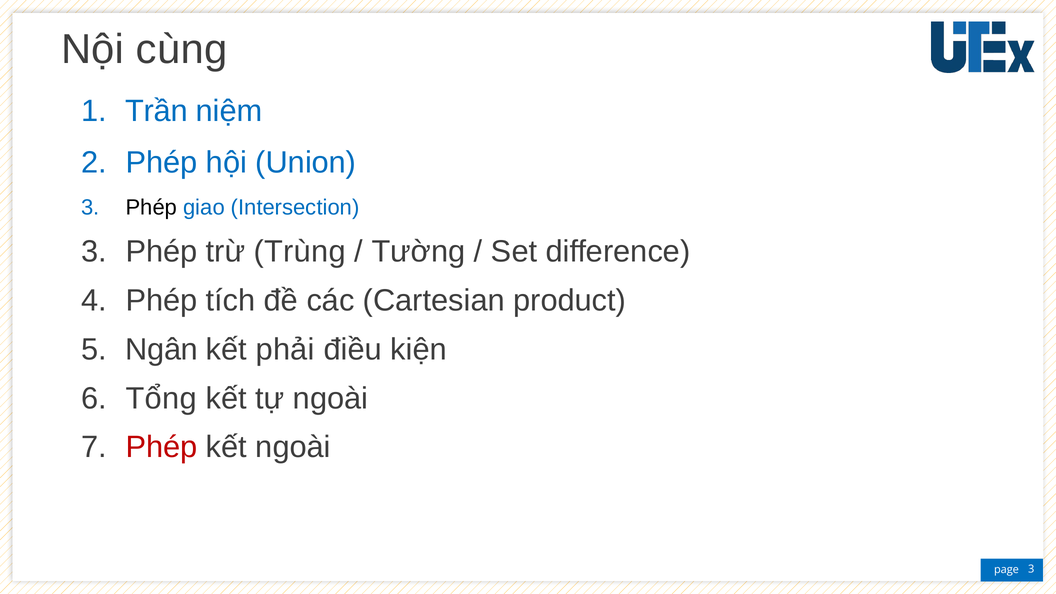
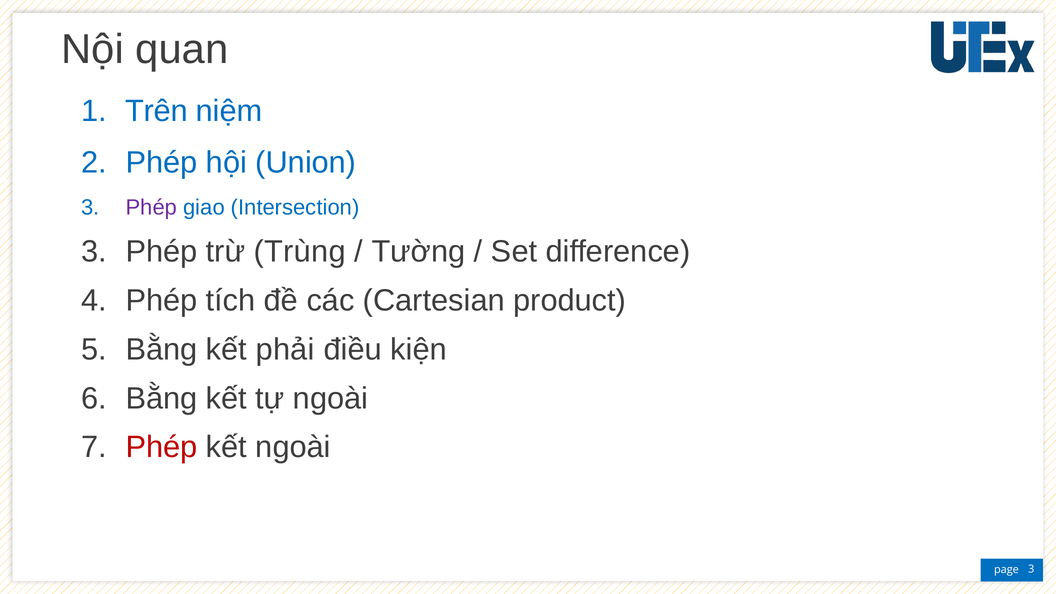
cùng: cùng -> quan
Trần: Trần -> Trên
Phép at (151, 207) colour: black -> purple
Ngân at (162, 349): Ngân -> Bằng
Tổng at (161, 398): Tổng -> Bằng
